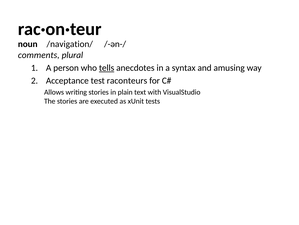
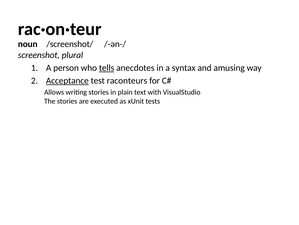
/navigation/: /navigation/ -> /screenshot/
comments: comments -> screenshot
Acceptance underline: none -> present
